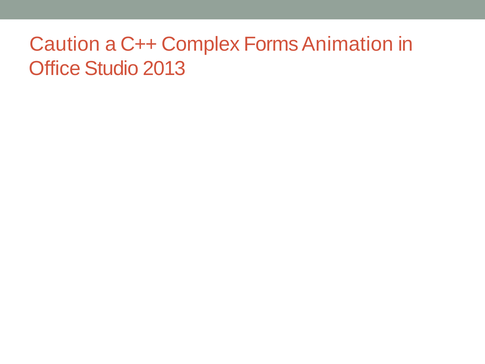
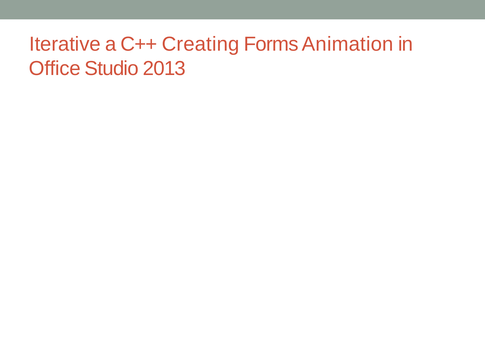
Caution: Caution -> Iterative
Complex: Complex -> Creating
